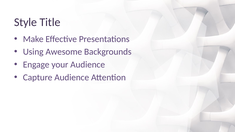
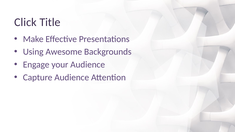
Style: Style -> Click
